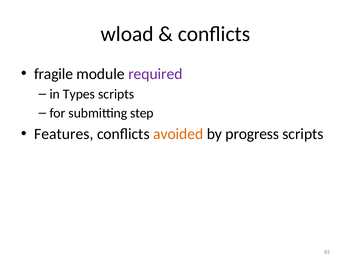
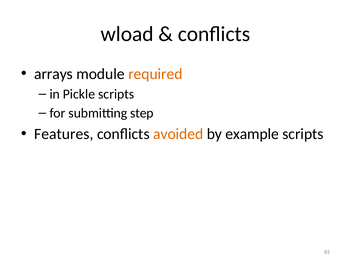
fragile: fragile -> arrays
required colour: purple -> orange
Types: Types -> Pickle
progress: progress -> example
